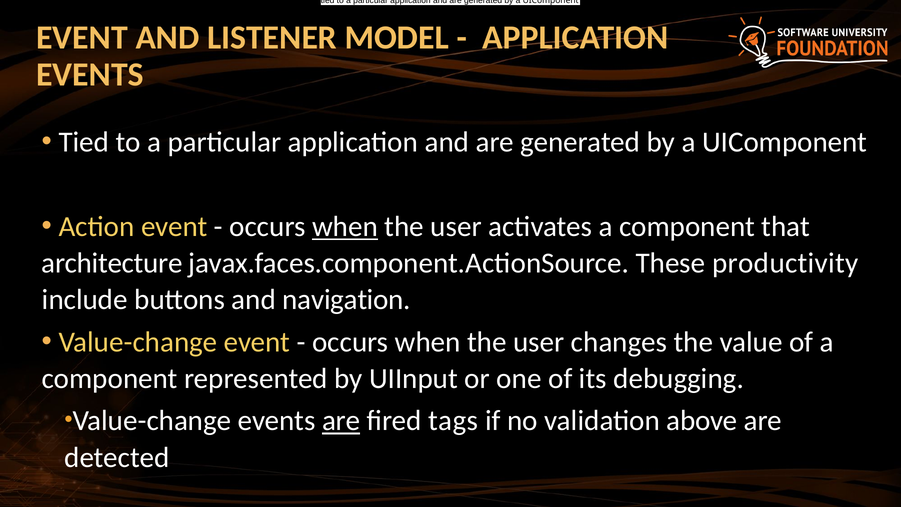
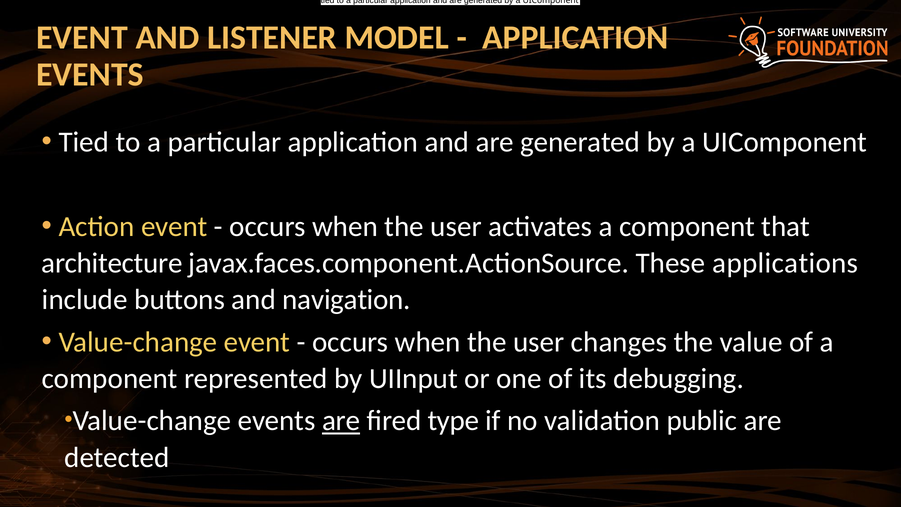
when at (345, 227) underline: present -> none
productivity: productivity -> applications
tags: tags -> type
above: above -> public
